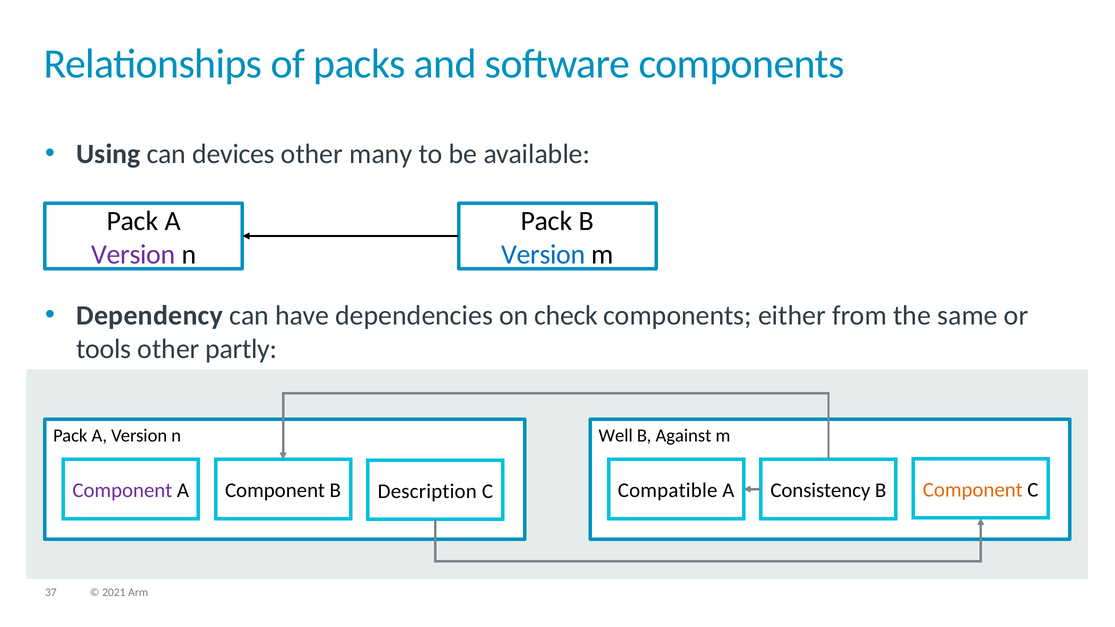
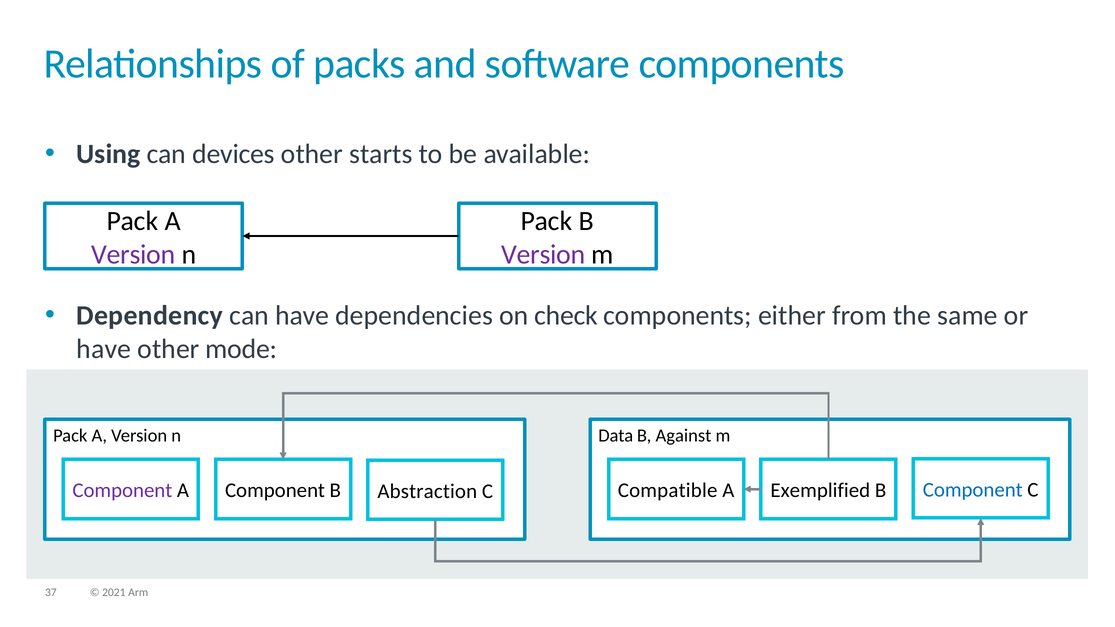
many: many -> starts
Version at (543, 255) colour: blue -> purple
tools at (104, 349): tools -> have
partly: partly -> mode
Well: Well -> Data
Description: Description -> Abstraction
Consistency: Consistency -> Exemplified
Component at (973, 490) colour: orange -> blue
